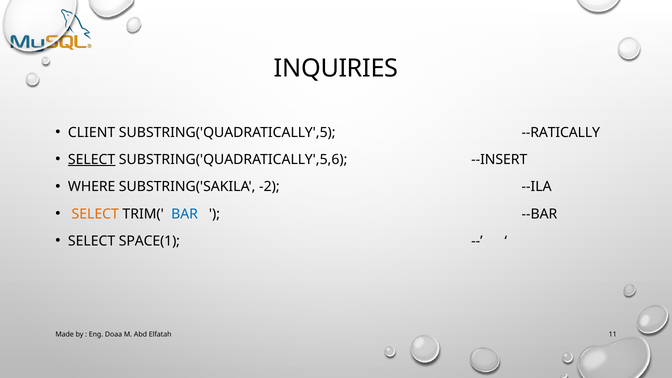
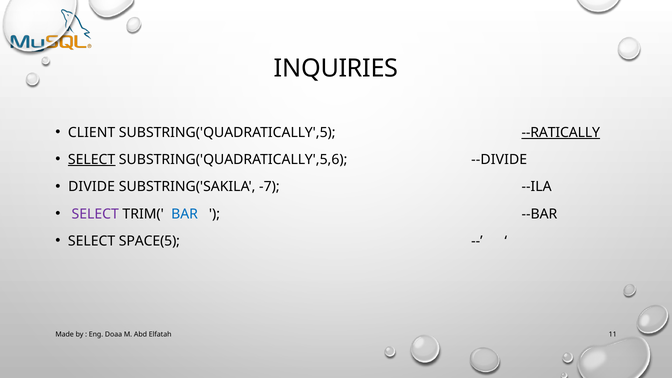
--RATICALLY underline: none -> present
--INSERT: --INSERT -> --DIVIDE
WHERE: WHERE -> DIVIDE
-2: -2 -> -7
SELECT at (95, 214) colour: orange -> purple
SPACE(1: SPACE(1 -> SPACE(5
